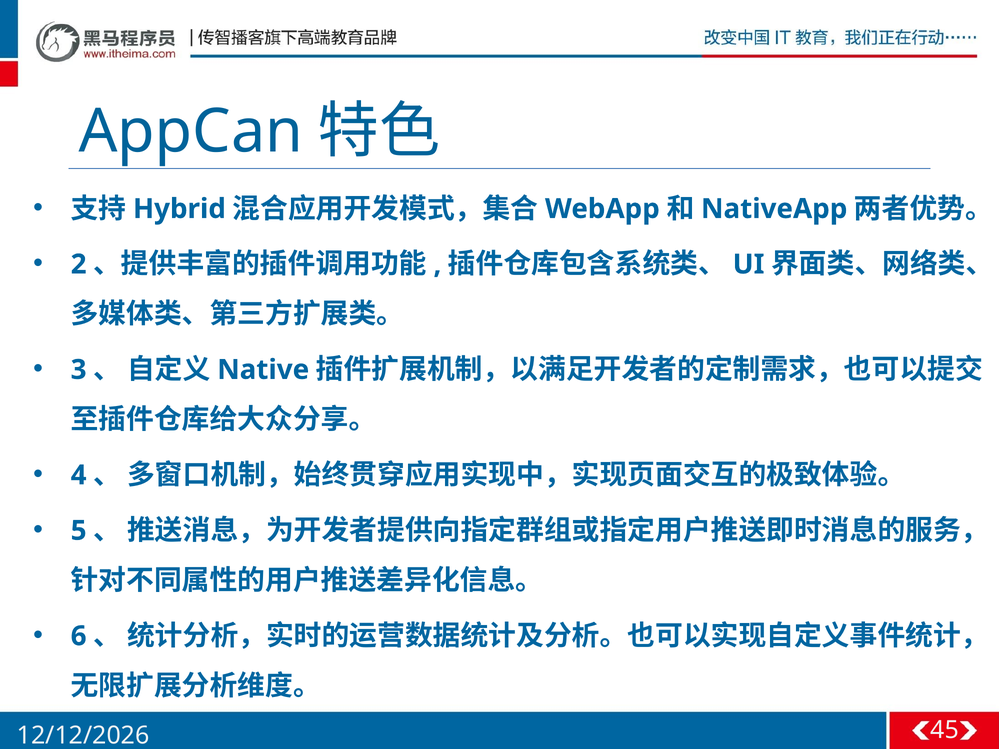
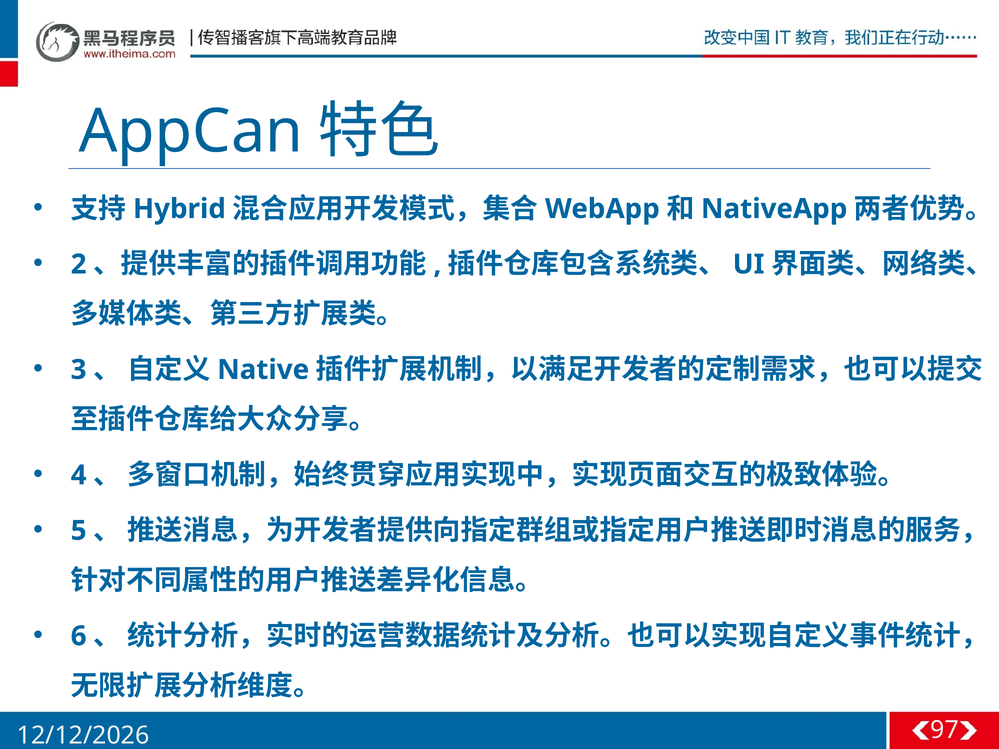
45: 45 -> 97
